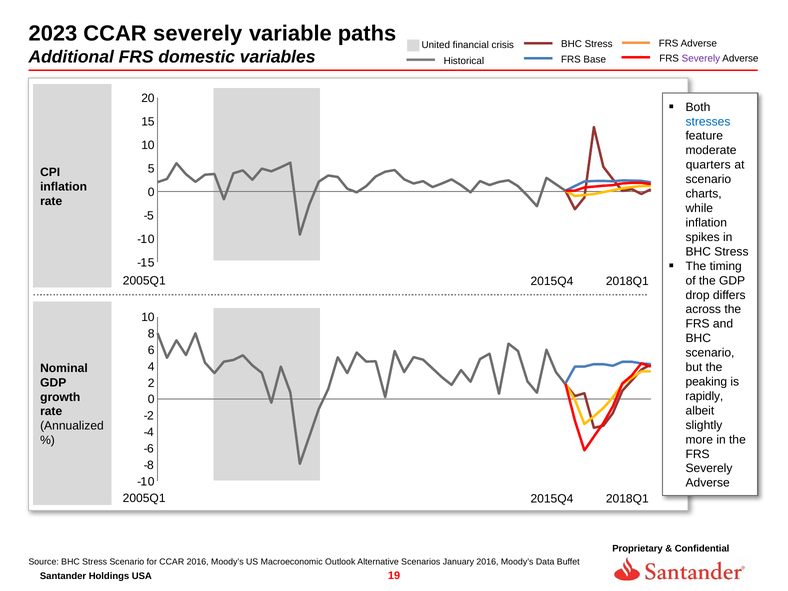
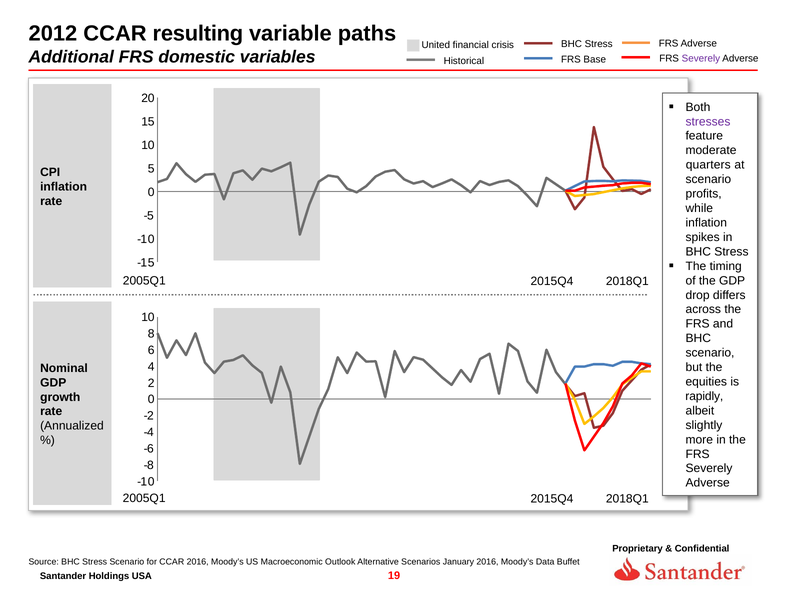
2023: 2023 -> 2012
CCAR severely: severely -> resulting
stresses colour: blue -> purple
charts: charts -> profits
peaking: peaking -> equities
